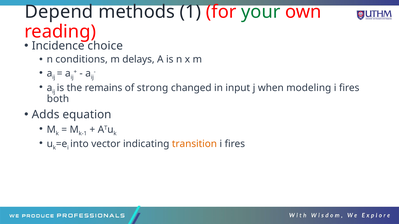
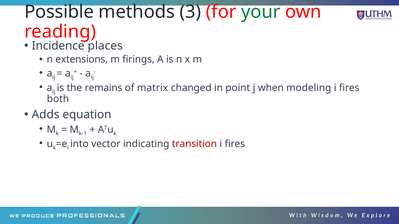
Depend: Depend -> Possible
1: 1 -> 3
choice: choice -> places
conditions: conditions -> extensions
delays: delays -> firings
strong: strong -> matrix
input: input -> point
transition colour: orange -> red
